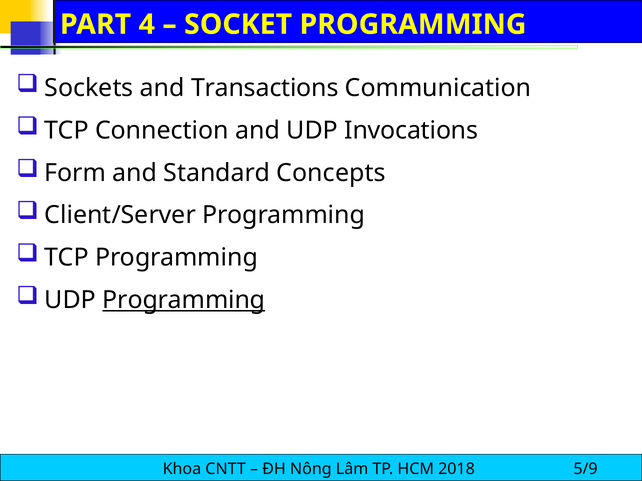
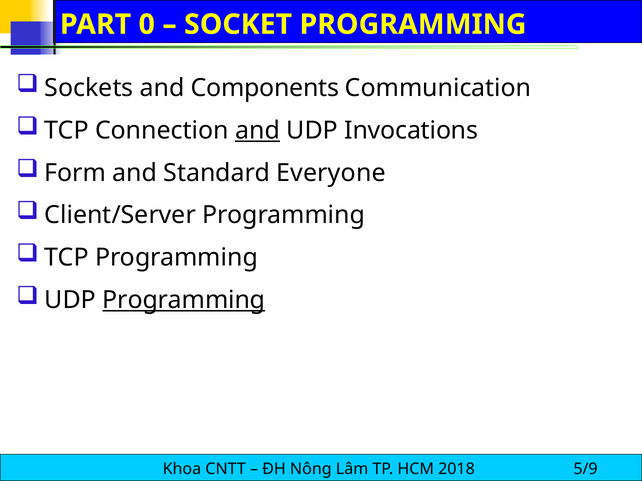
4: 4 -> 0
Transactions: Transactions -> Components
and at (258, 131) underline: none -> present
Concepts: Concepts -> Everyone
